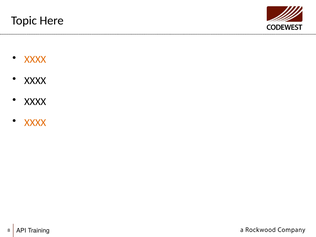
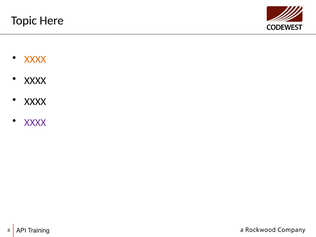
XXXX at (35, 123) colour: orange -> purple
